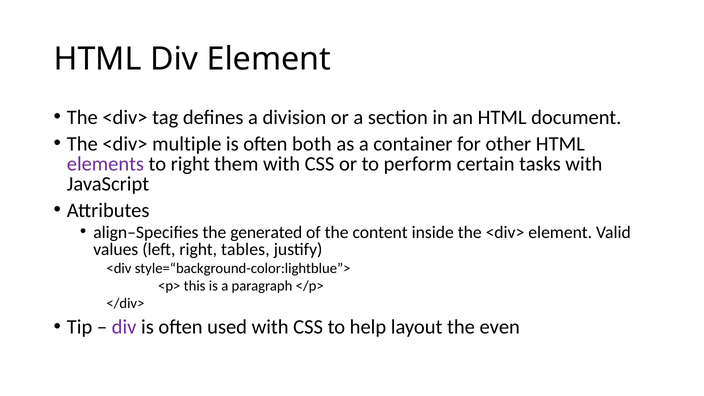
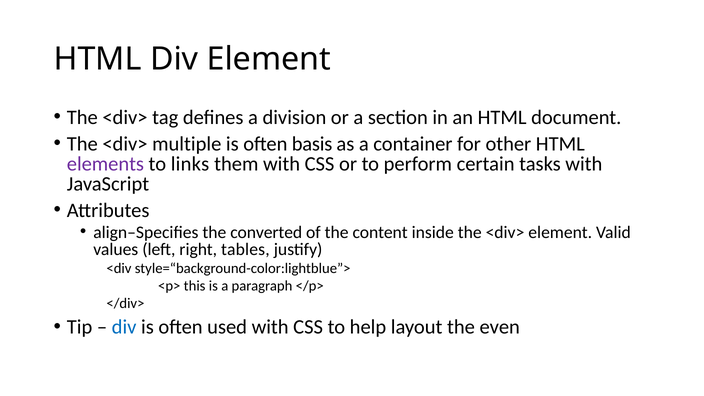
both: both -> basis
to right: right -> links
generated: generated -> converted
div at (124, 327) colour: purple -> blue
